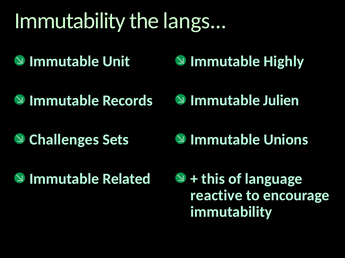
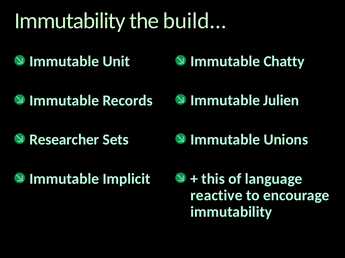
langs: langs -> build
Highly: Highly -> Chatty
Challenges: Challenges -> Researcher
Related: Related -> Implicit
